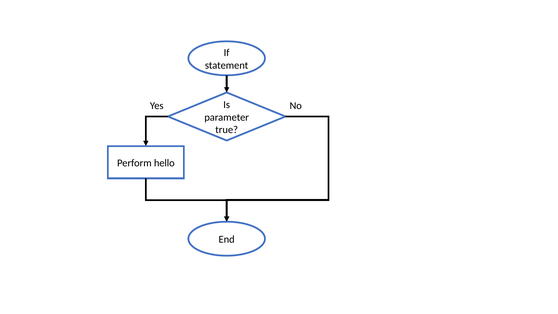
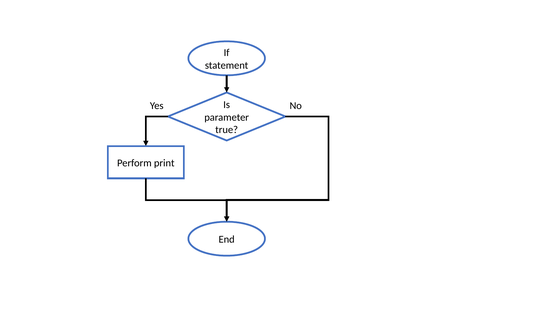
hello: hello -> print
